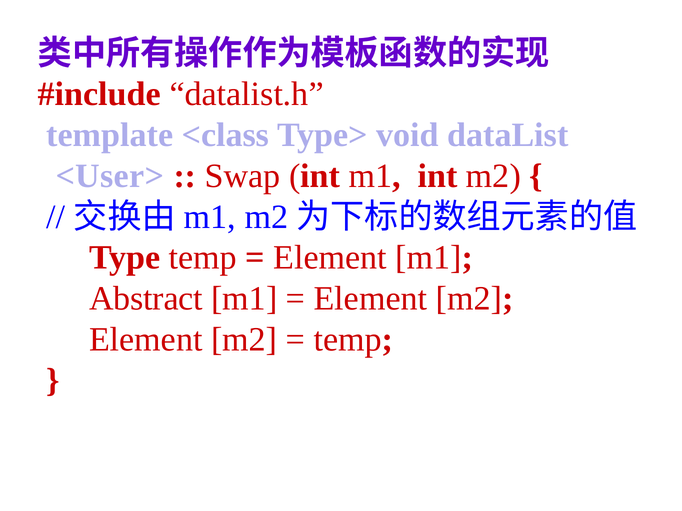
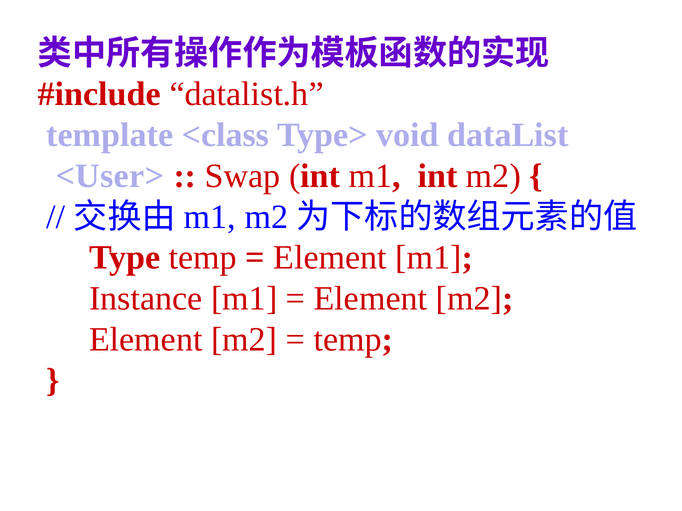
Abstract: Abstract -> Instance
